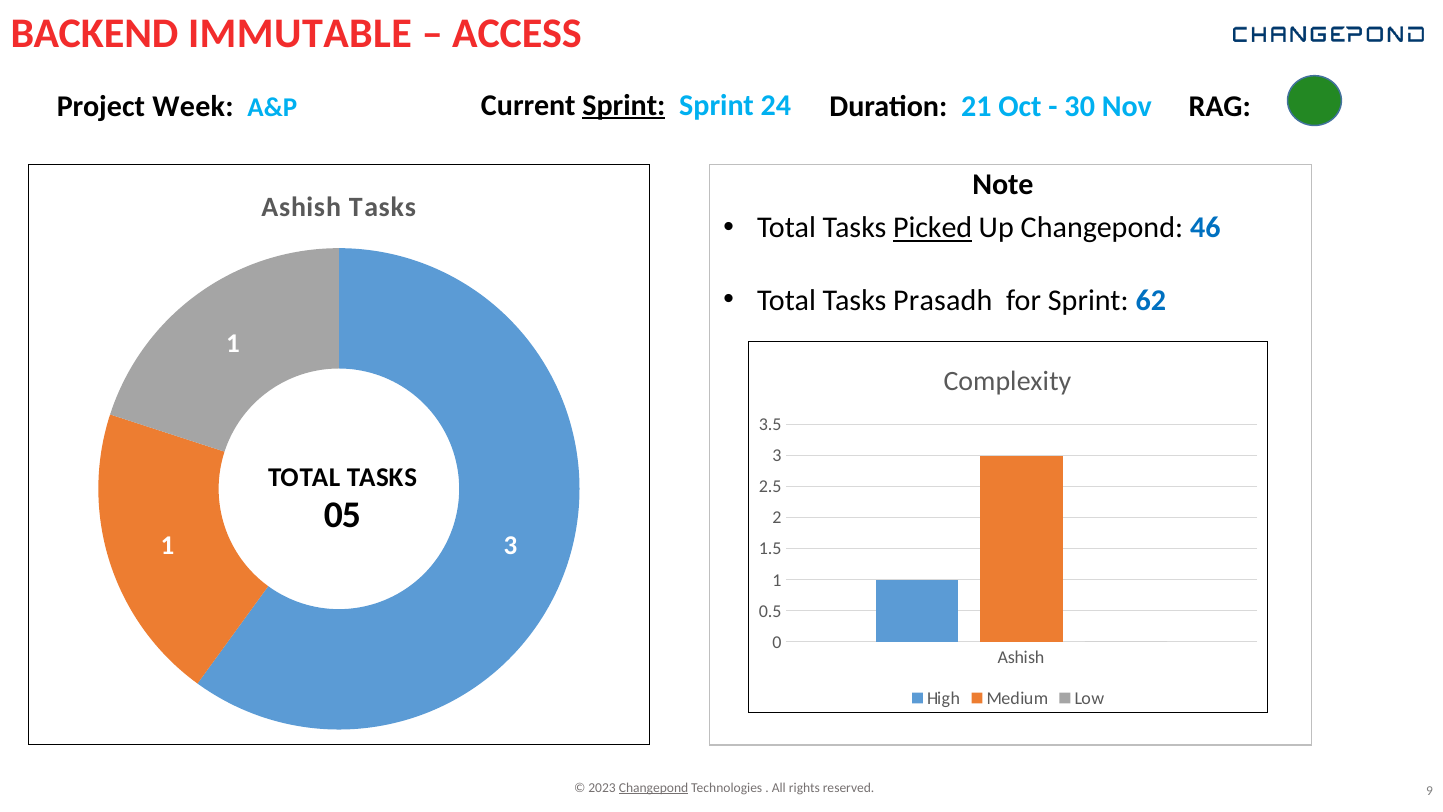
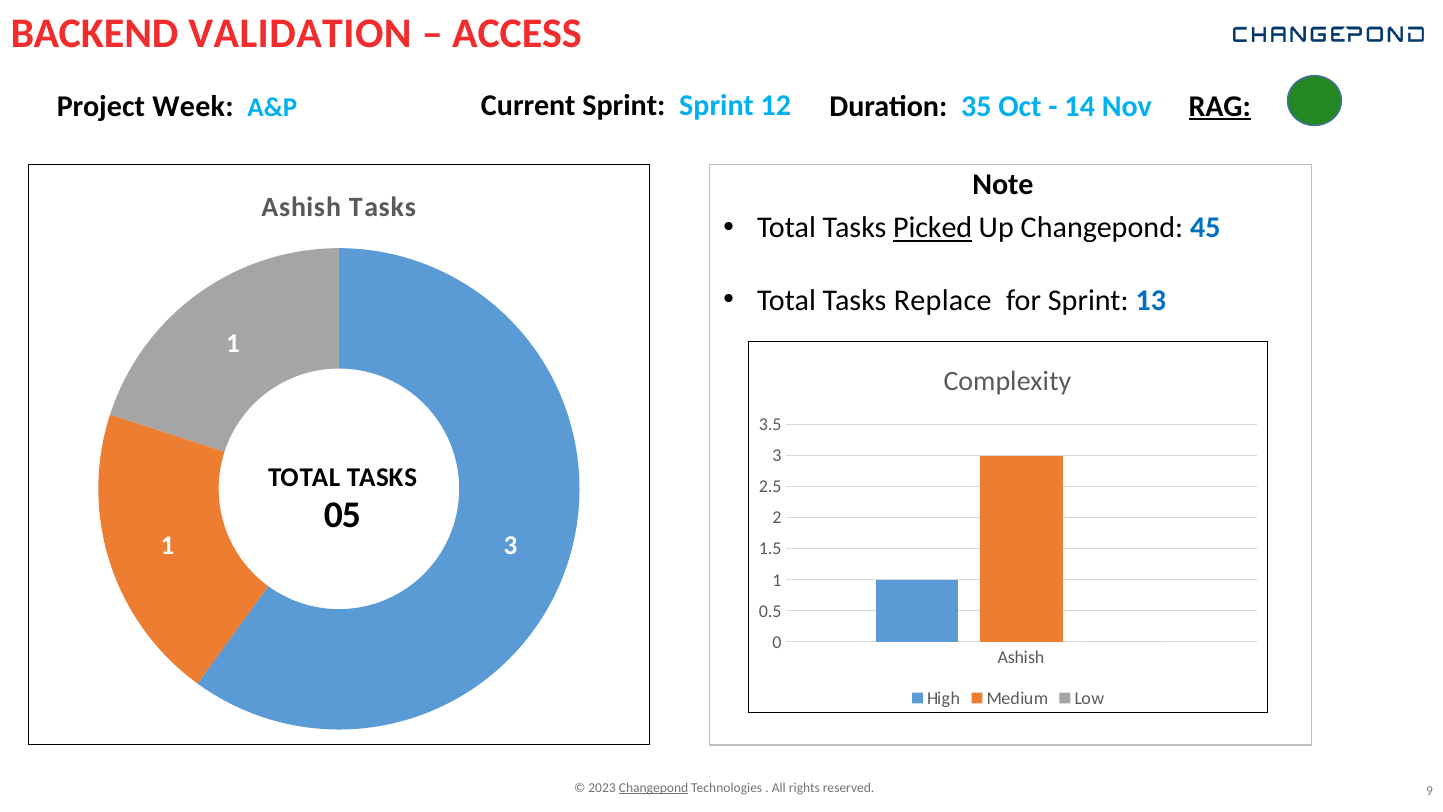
IMMUTABLE: IMMUTABLE -> VALIDATION
Sprint at (624, 105) underline: present -> none
24: 24 -> 12
21: 21 -> 35
30: 30 -> 14
RAG underline: none -> present
46: 46 -> 45
Prasadh: Prasadh -> Replace
62: 62 -> 13
